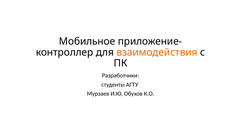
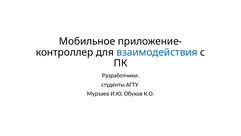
взаимодействия colour: orange -> blue
